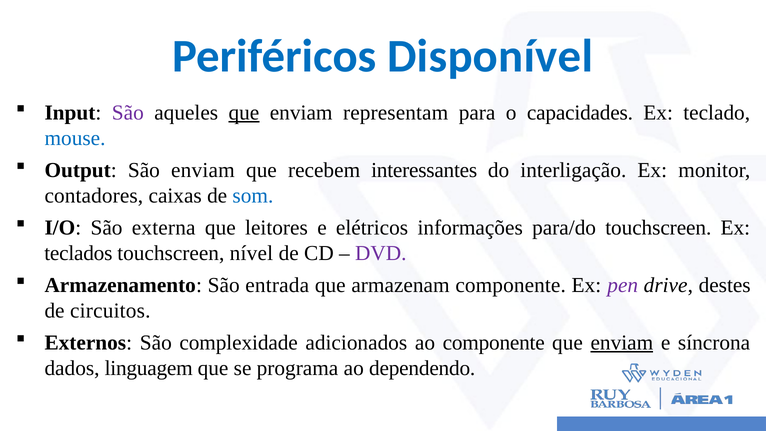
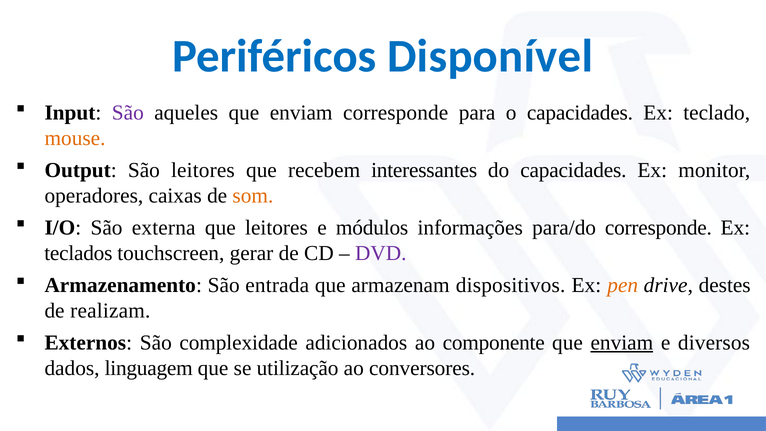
que at (244, 113) underline: present -> none
enviam representam: representam -> corresponde
mouse colour: blue -> orange
São enviam: enviam -> leitores
do interligação: interligação -> capacidades
contadores: contadores -> operadores
som colour: blue -> orange
elétricos: elétricos -> módulos
para/do touchscreen: touchscreen -> corresponde
nível: nível -> gerar
armazenam componente: componente -> dispositivos
pen colour: purple -> orange
circuitos: circuitos -> realizam
síncrona: síncrona -> diversos
programa: programa -> utilização
dependendo: dependendo -> conversores
